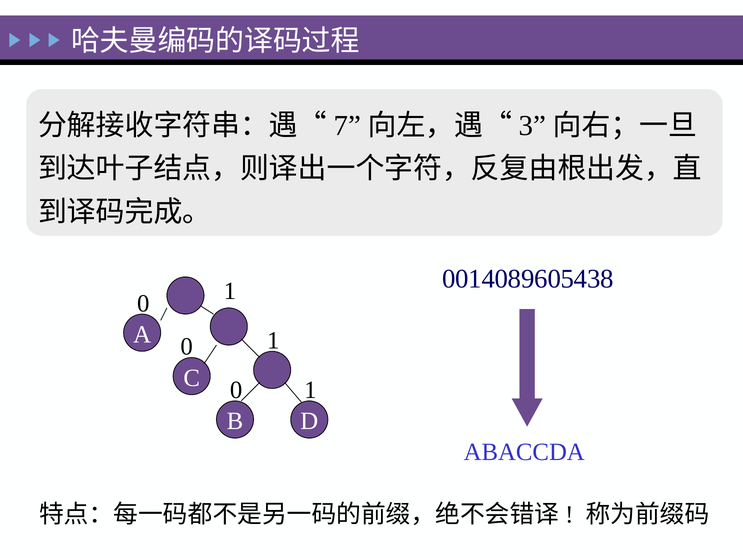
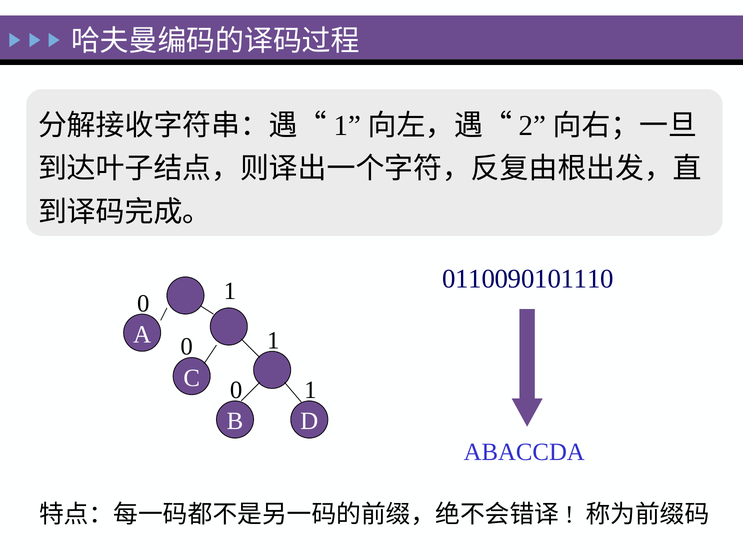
7 at (347, 125): 7 -> 1
3: 3 -> 2
0014089605438: 0014089605438 -> 0110090101110
